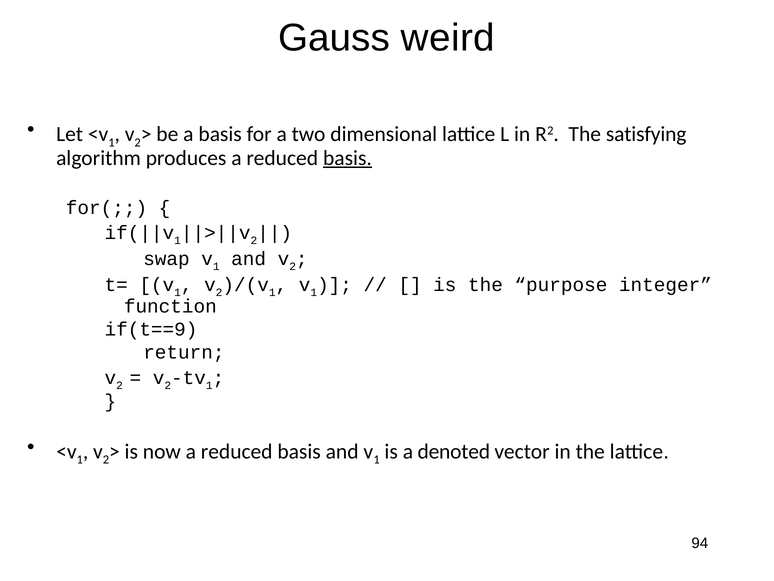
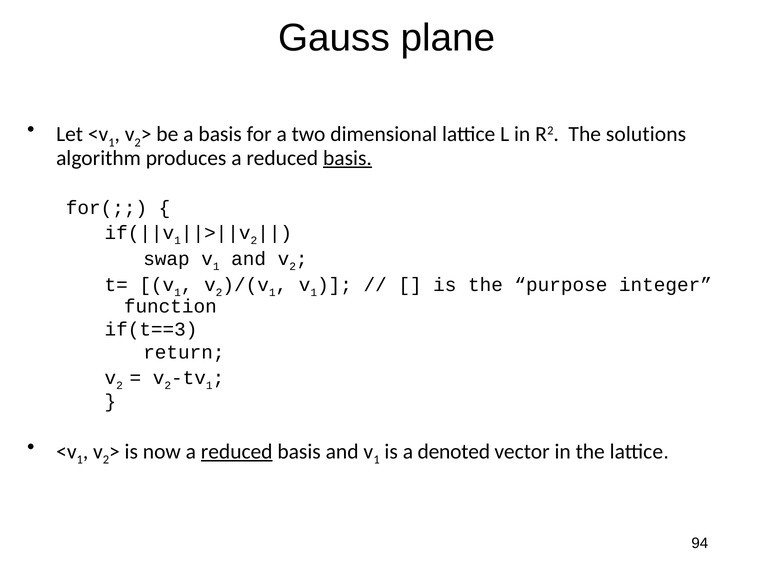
weird: weird -> plane
satisfying: satisfying -> solutions
if(t==9: if(t==9 -> if(t==3
reduced at (237, 451) underline: none -> present
